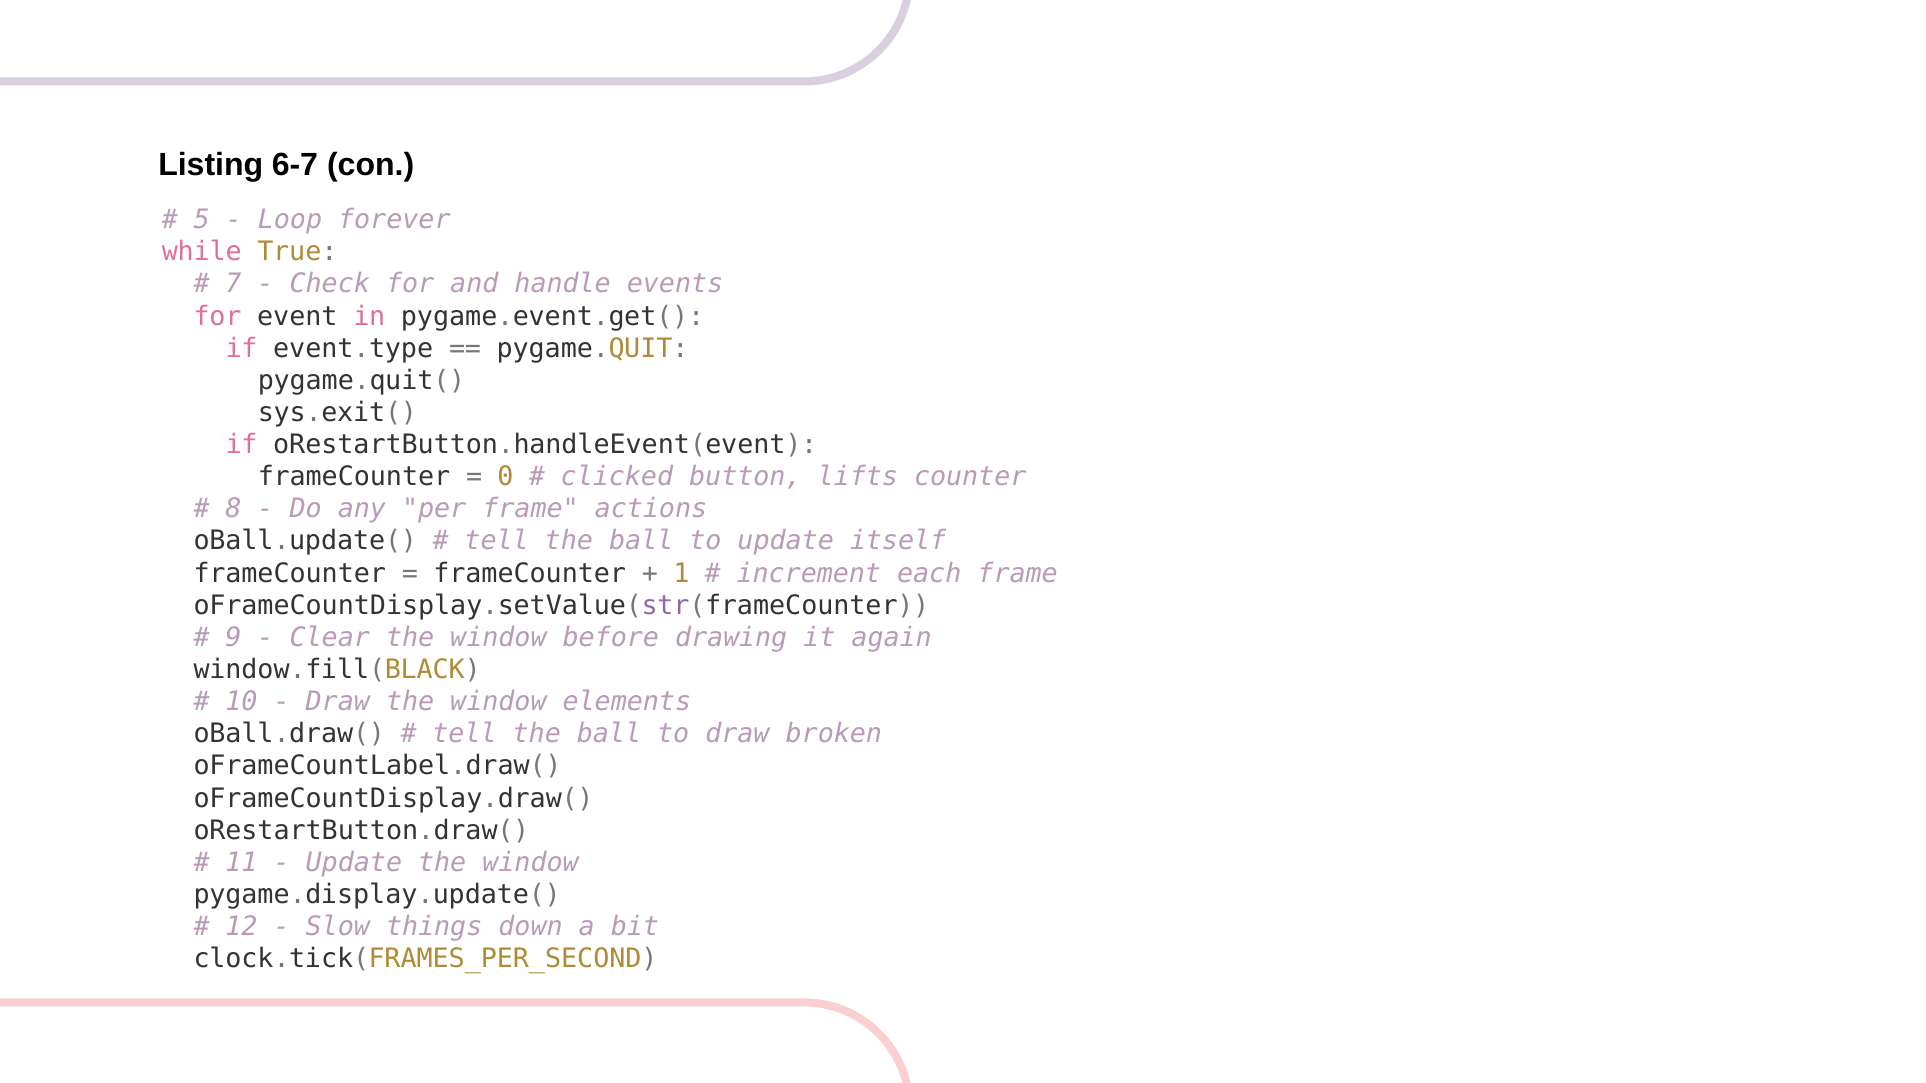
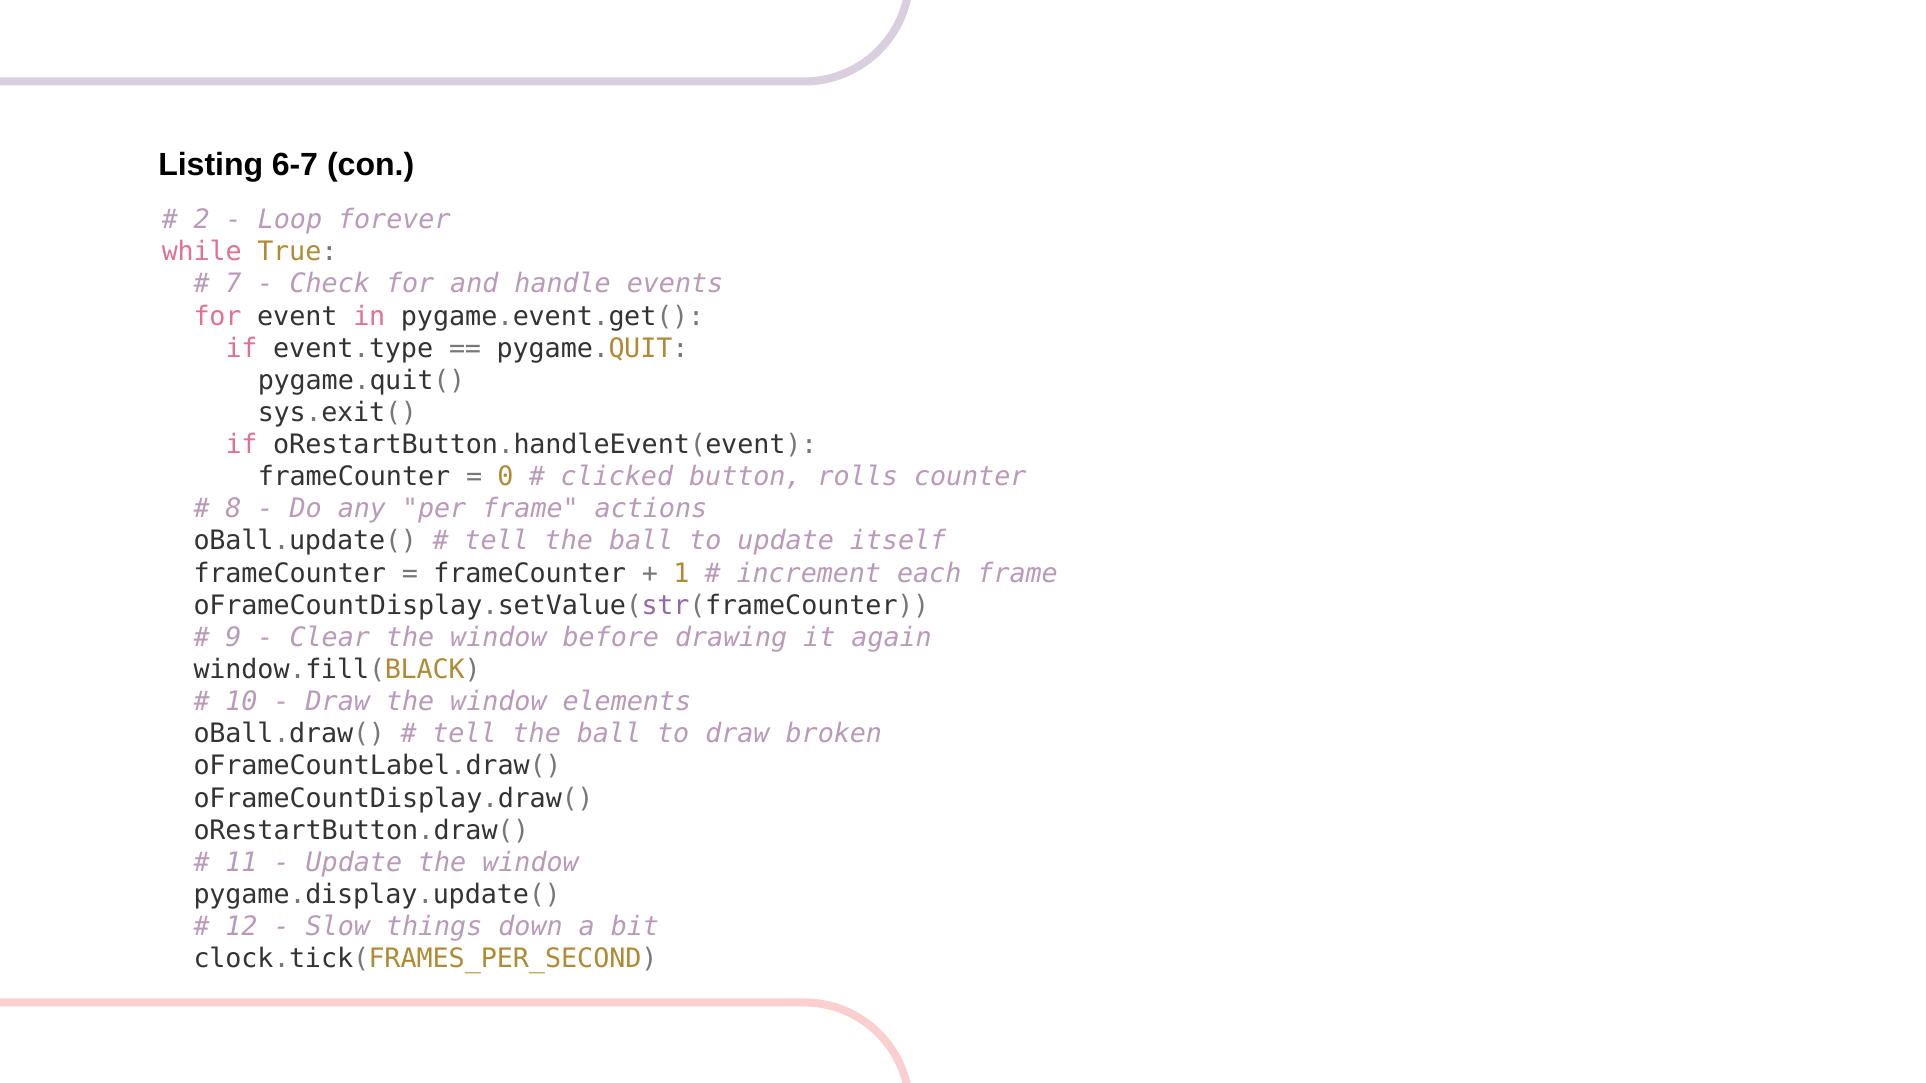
5: 5 -> 2
lifts: lifts -> rolls
